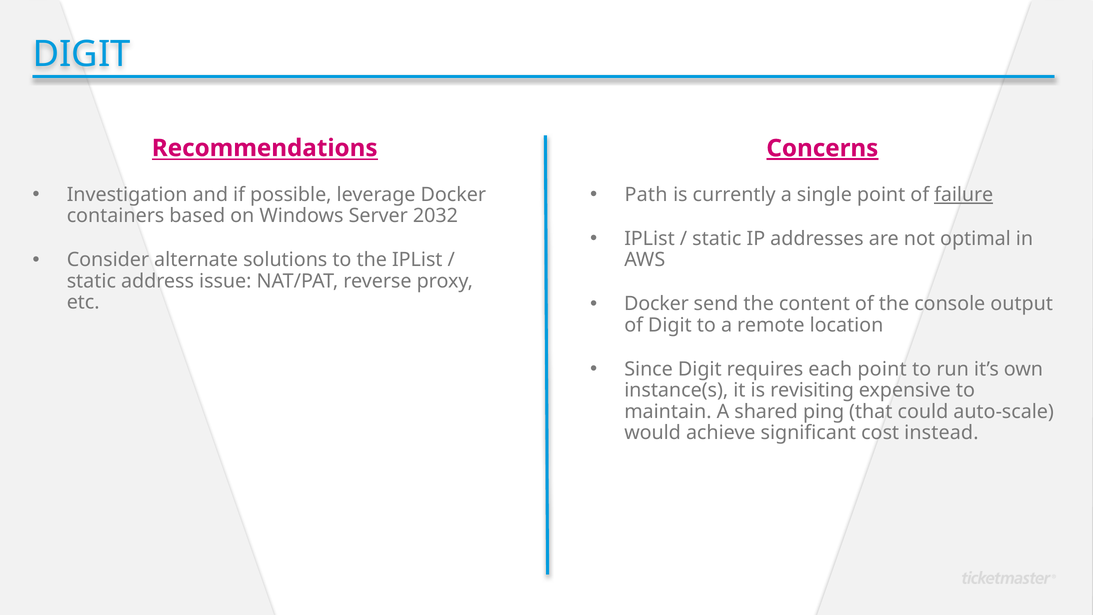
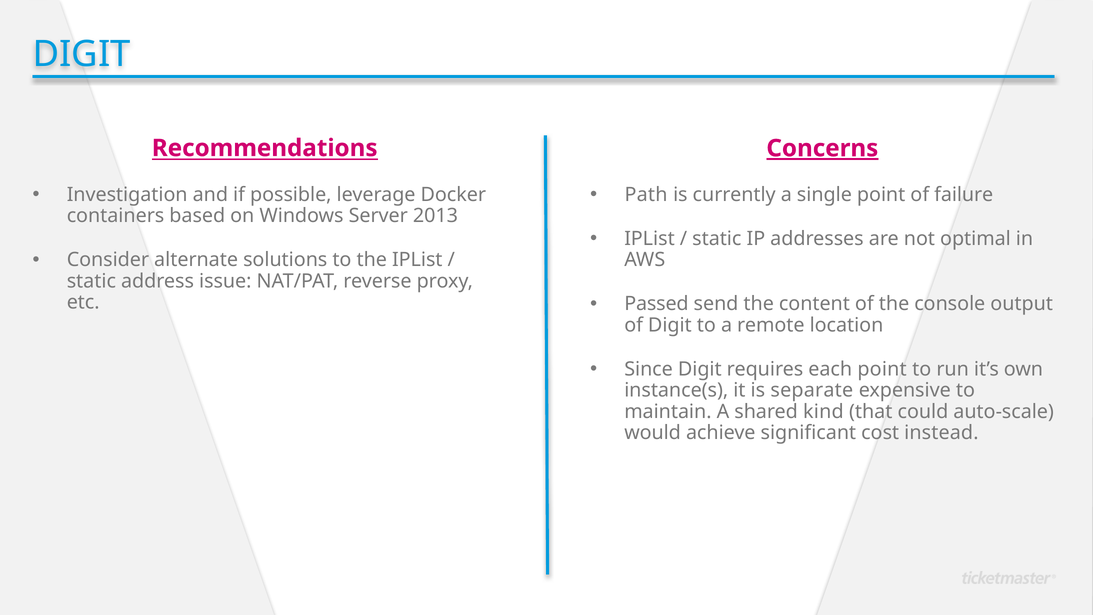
failure underline: present -> none
2032: 2032 -> 2013
Docker at (656, 304): Docker -> Passed
revisiting: revisiting -> separate
ping: ping -> kind
